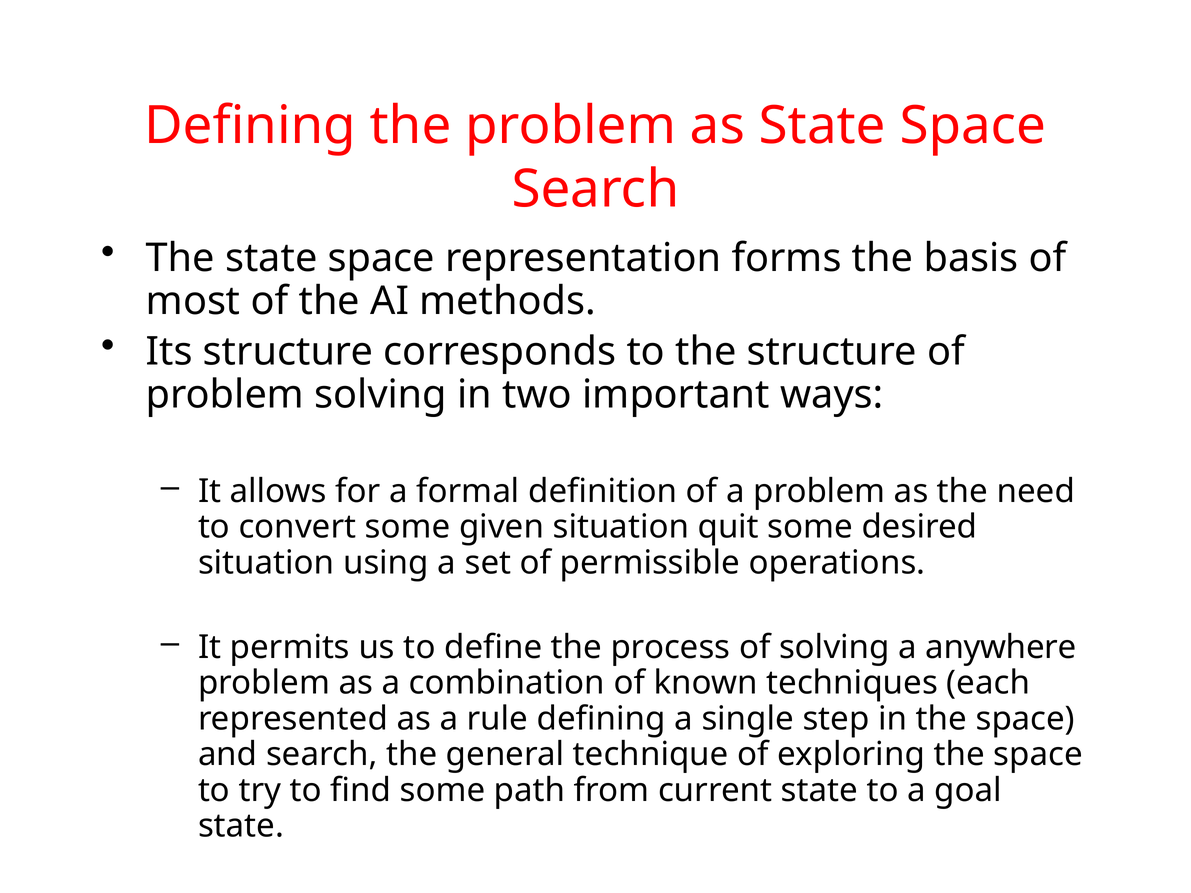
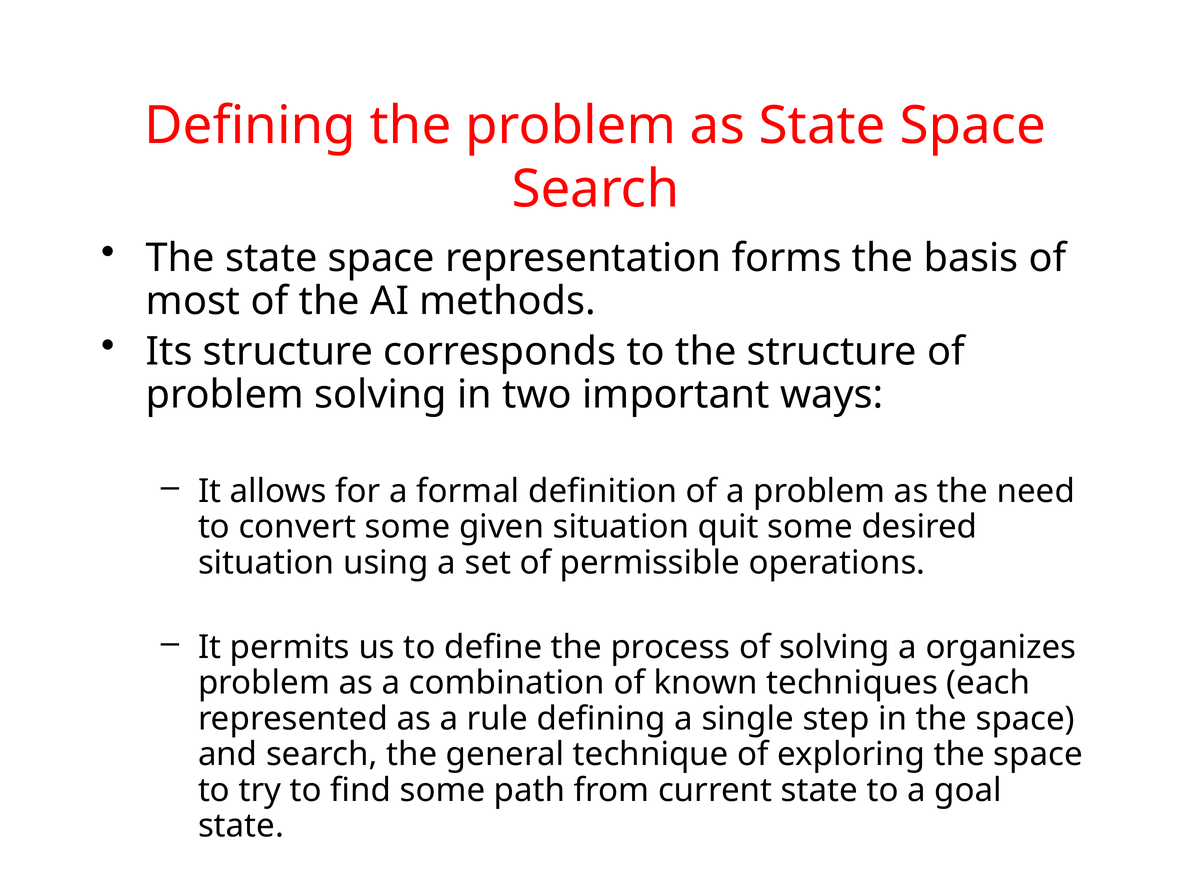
anywhere: anywhere -> organizes
